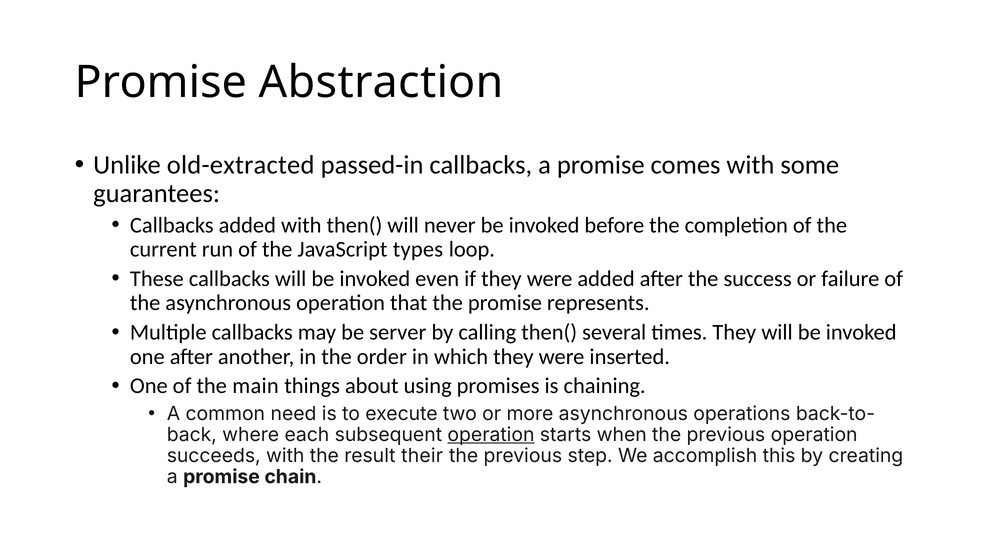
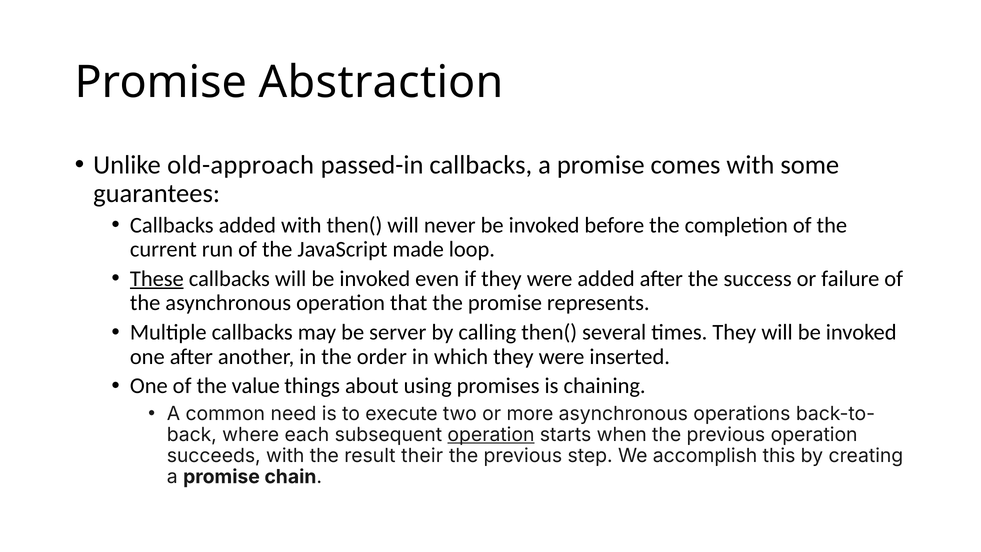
old-extracted: old-extracted -> old-approach
types: types -> made
These underline: none -> present
main: main -> value
